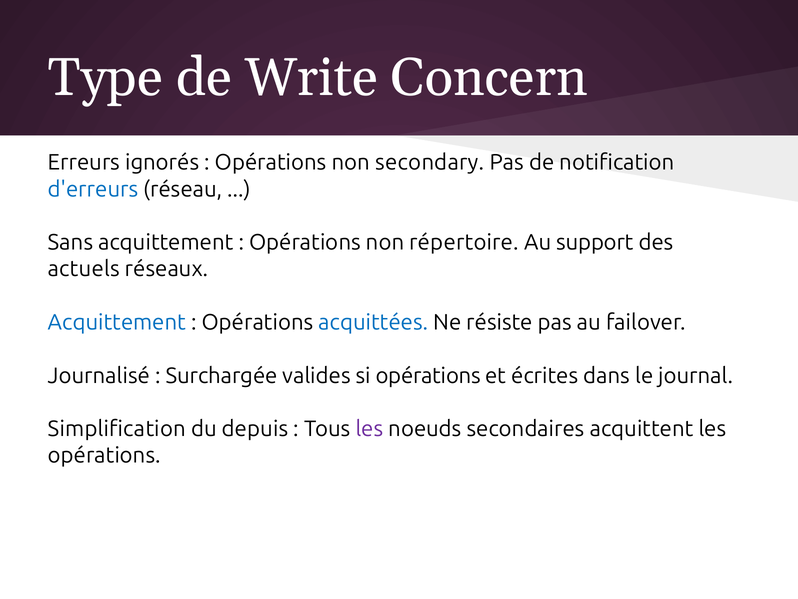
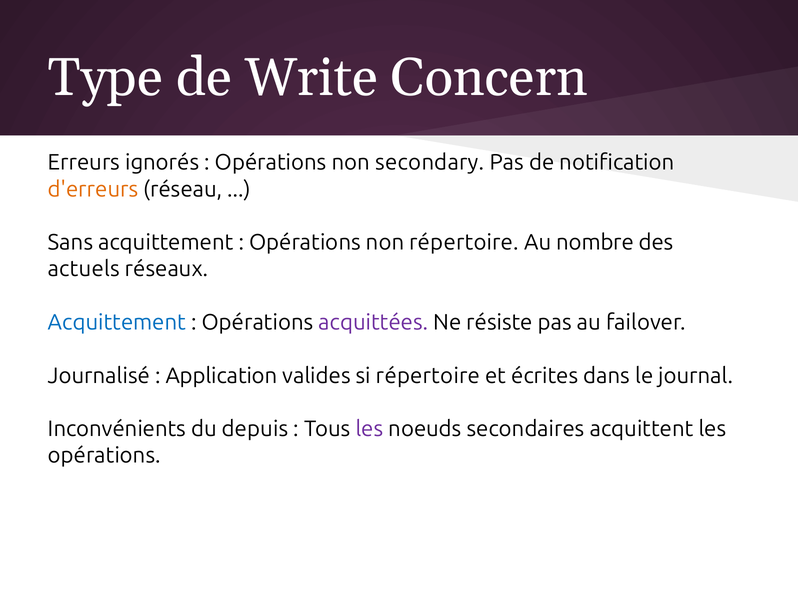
d'erreurs colour: blue -> orange
support: support -> nombre
acquittées colour: blue -> purple
Surchargée: Surchargée -> Application
si opérations: opérations -> répertoire
Simplification: Simplification -> Inconvénients
